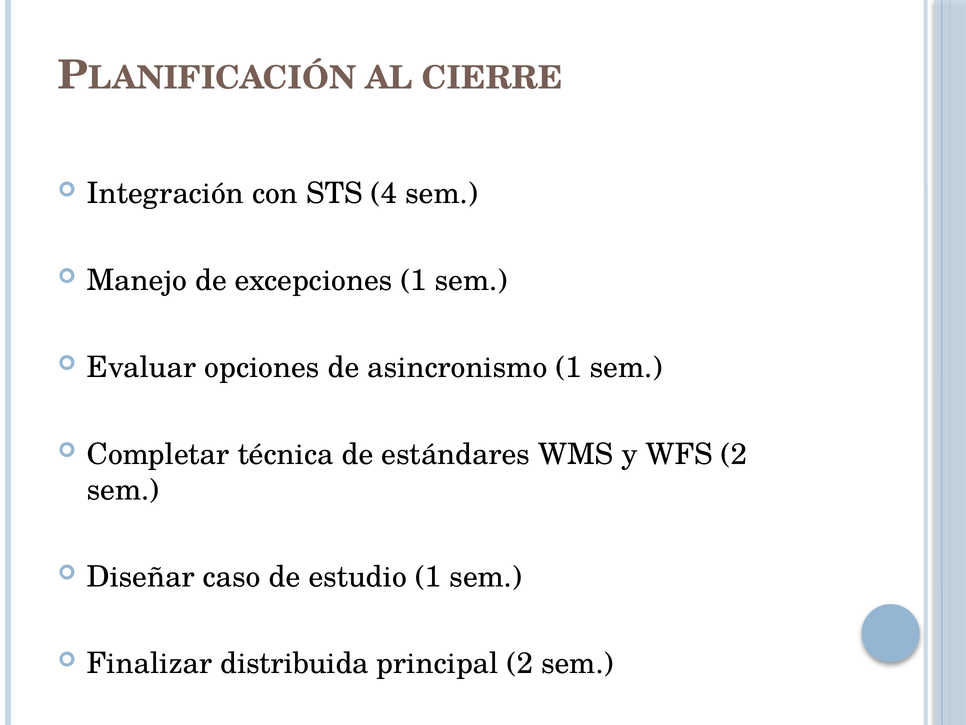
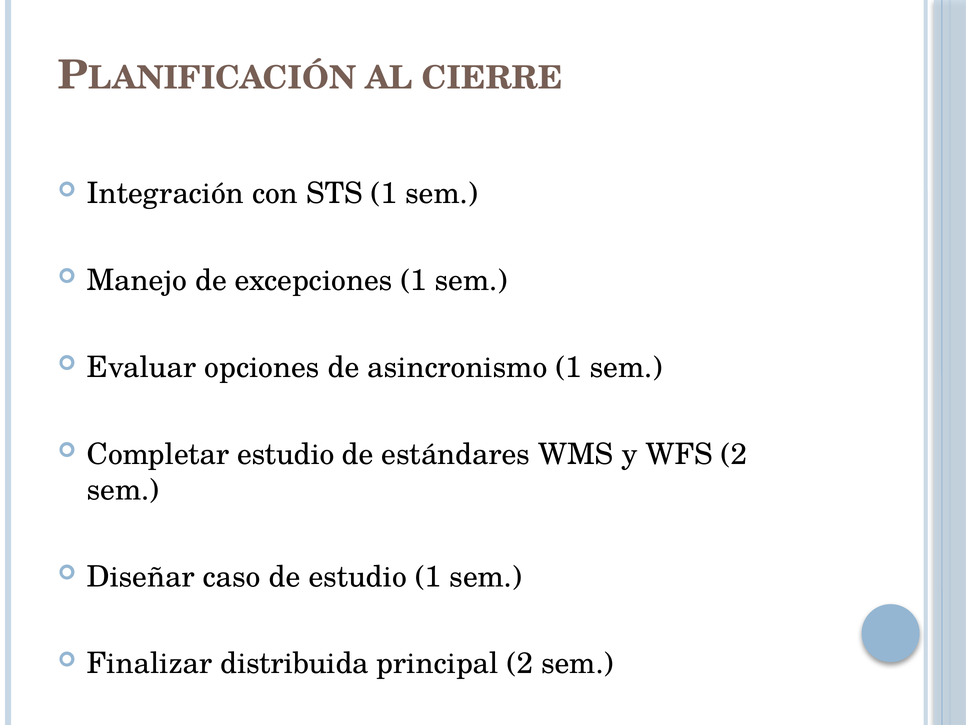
STS 4: 4 -> 1
Completar técnica: técnica -> estudio
